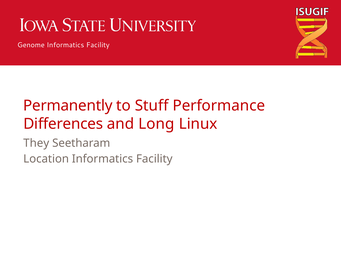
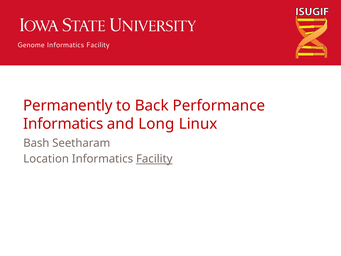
Stuff: Stuff -> Back
Differences at (63, 124): Differences -> Informatics
They: They -> Bash
Facility at (154, 159) underline: none -> present
